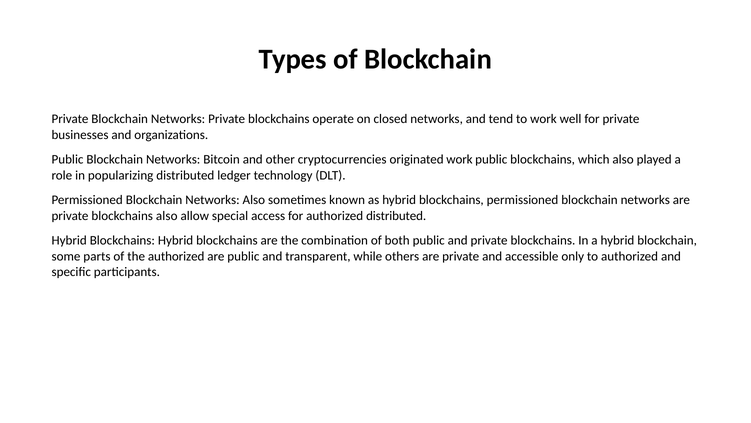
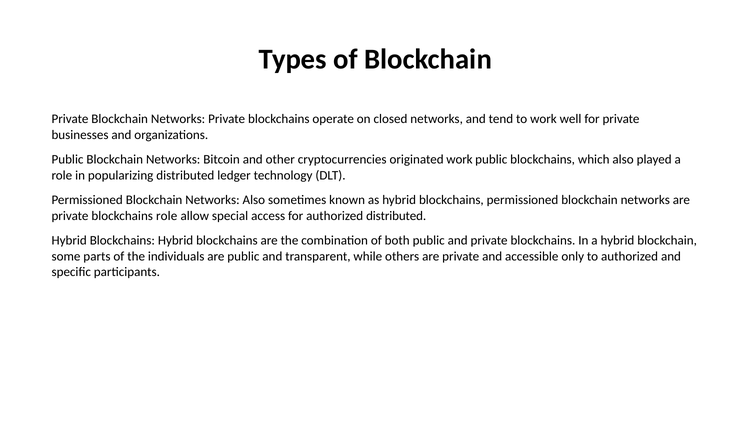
blockchains also: also -> role
the authorized: authorized -> individuals
